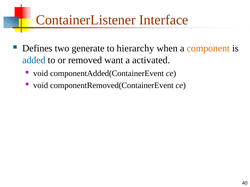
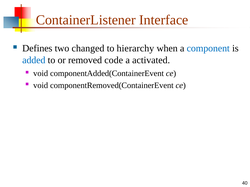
generate: generate -> changed
component colour: orange -> blue
want: want -> code
